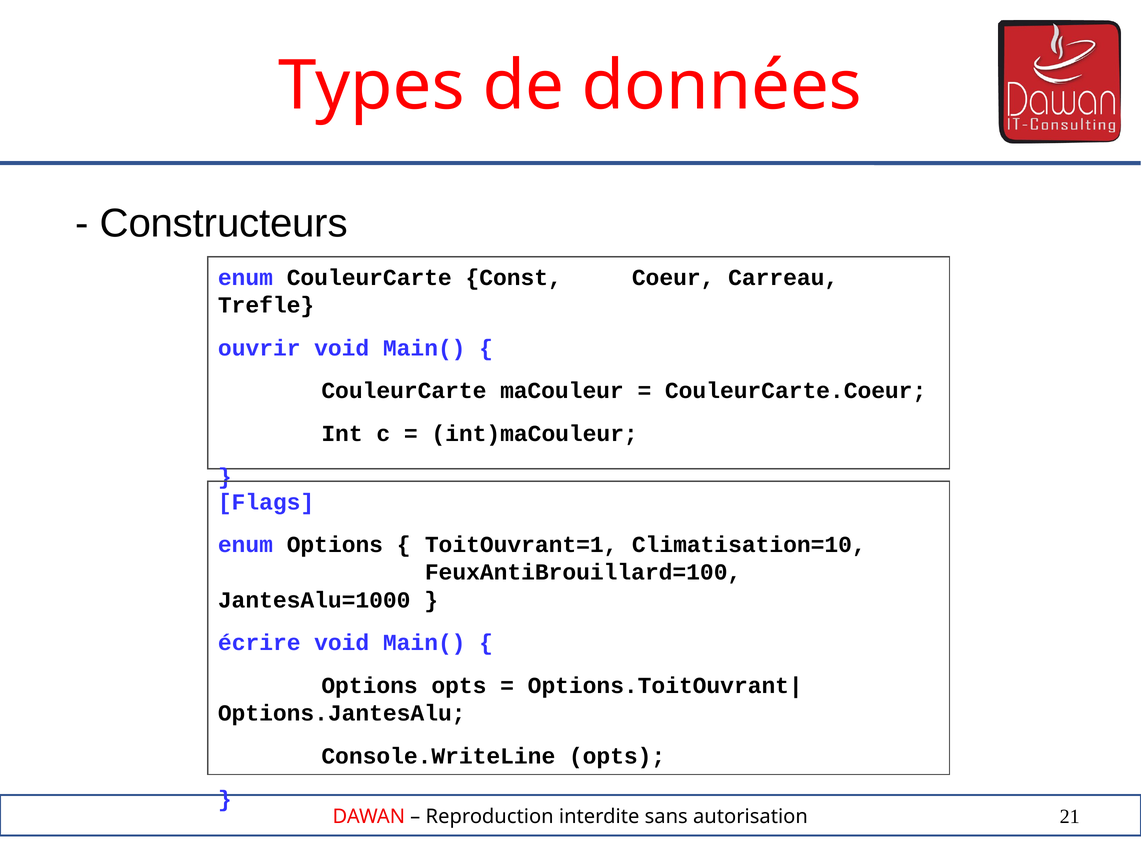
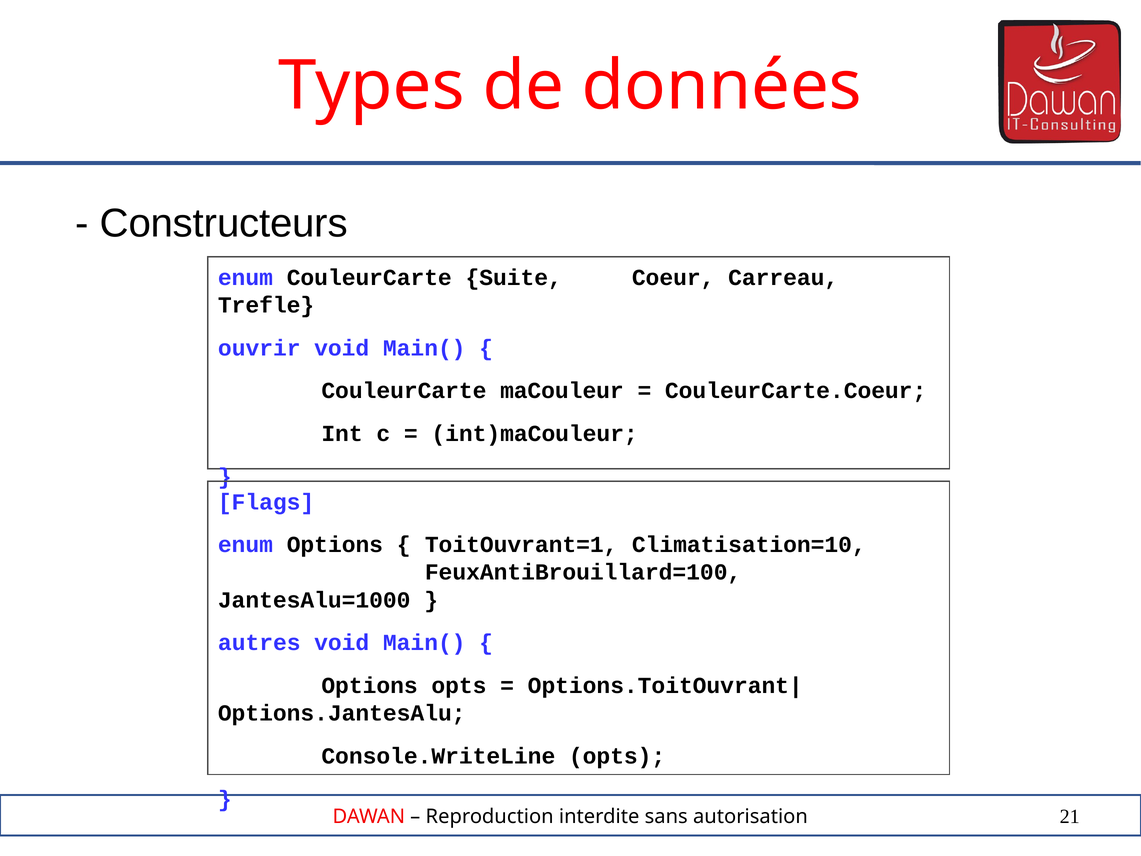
Const: Const -> Suite
écrire: écrire -> autres
